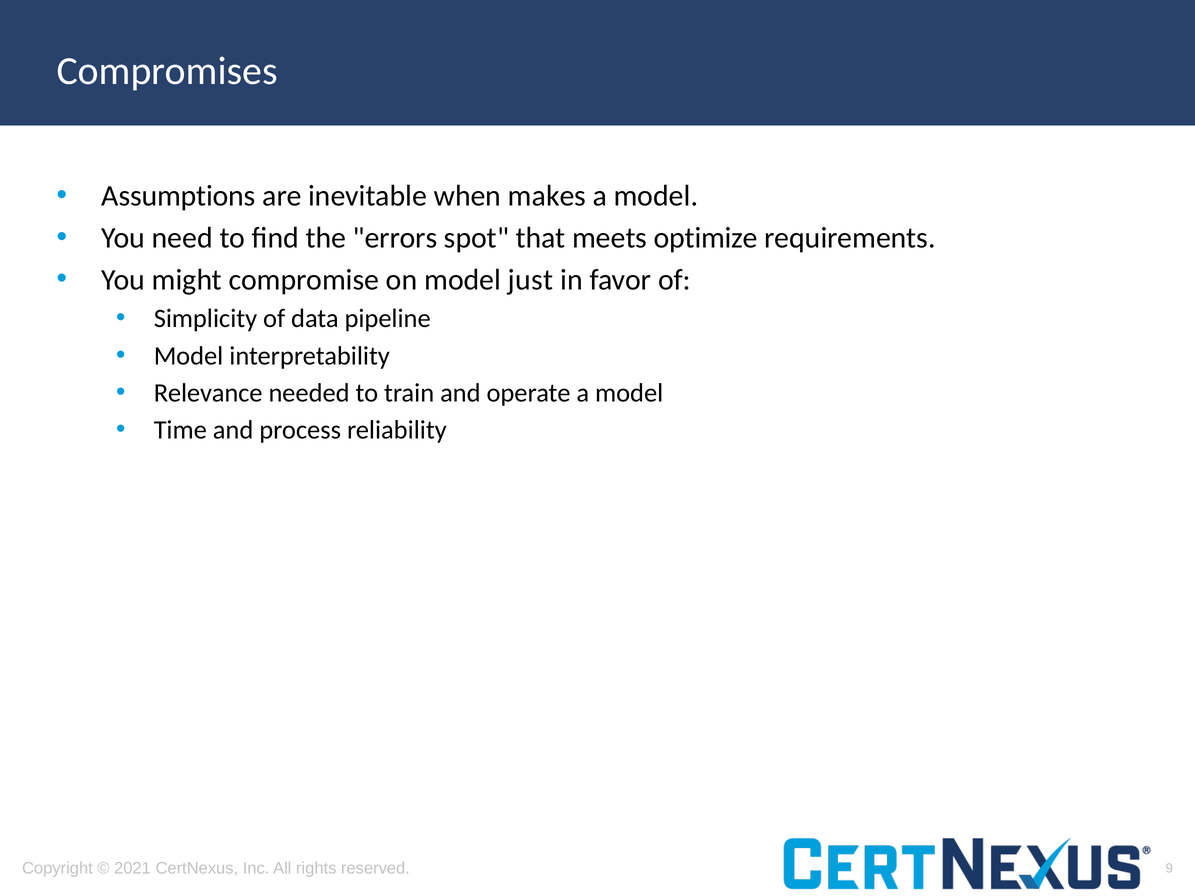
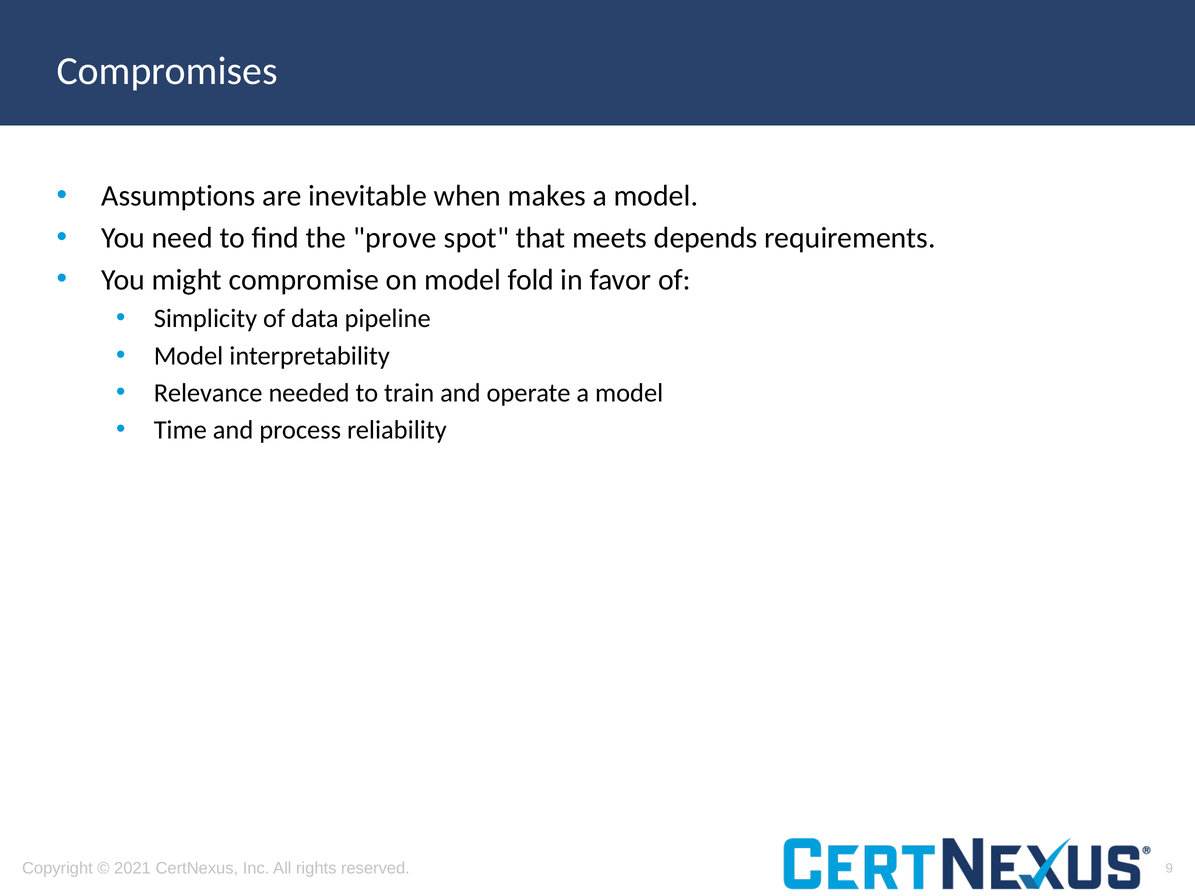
errors: errors -> prove
optimize: optimize -> depends
just: just -> fold
